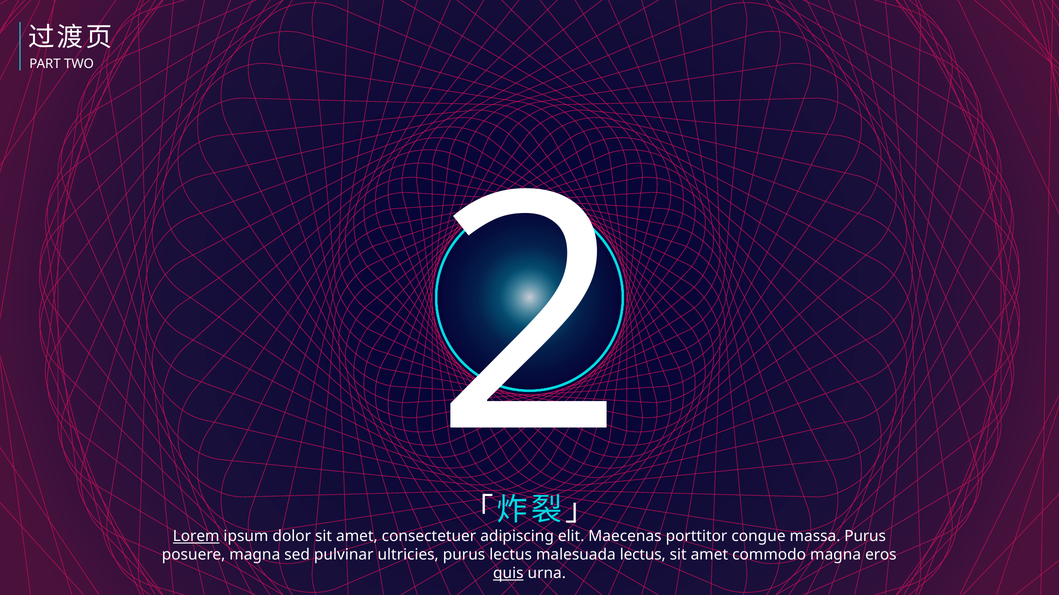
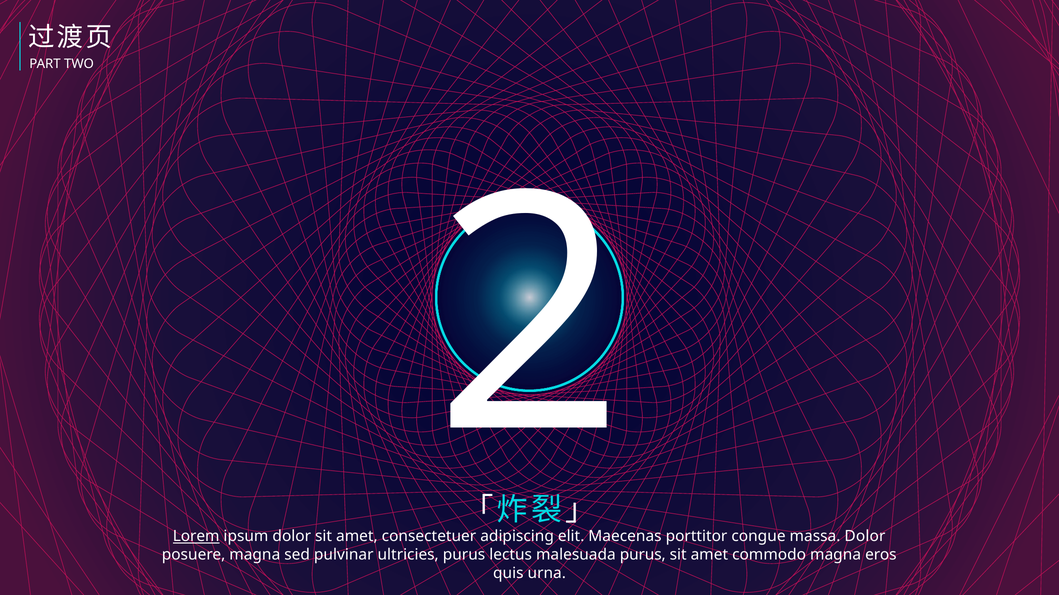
massa Purus: Purus -> Dolor
lectus at (643, 555): lectus -> purus
quis underline: present -> none
